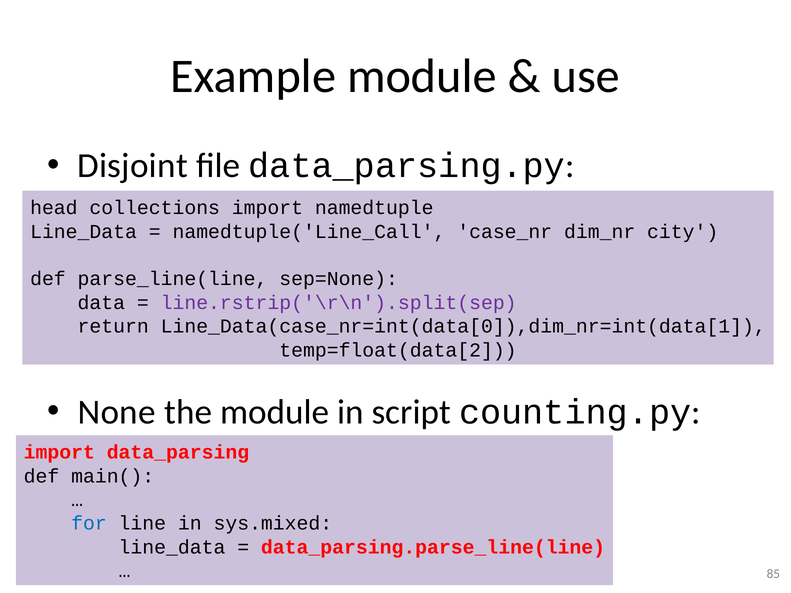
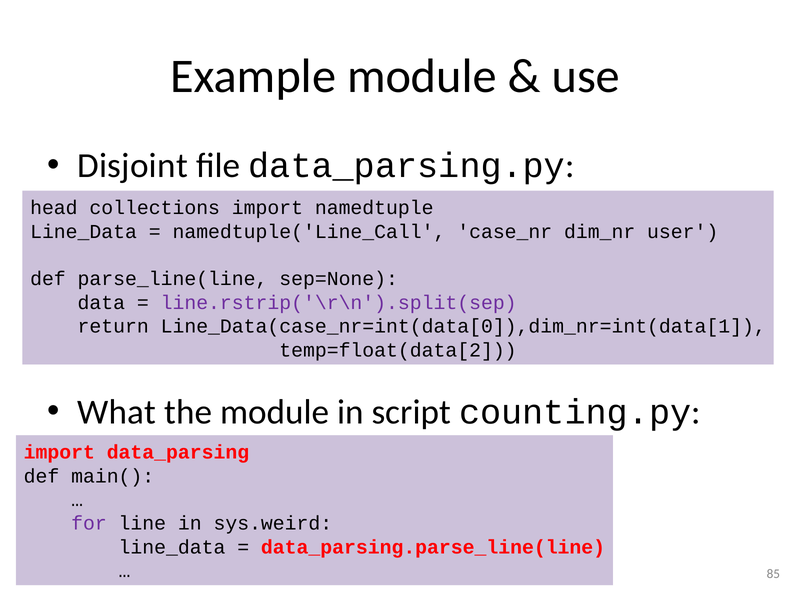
city: city -> user
None: None -> What
for colour: blue -> purple
sys.mixed: sys.mixed -> sys.weird
